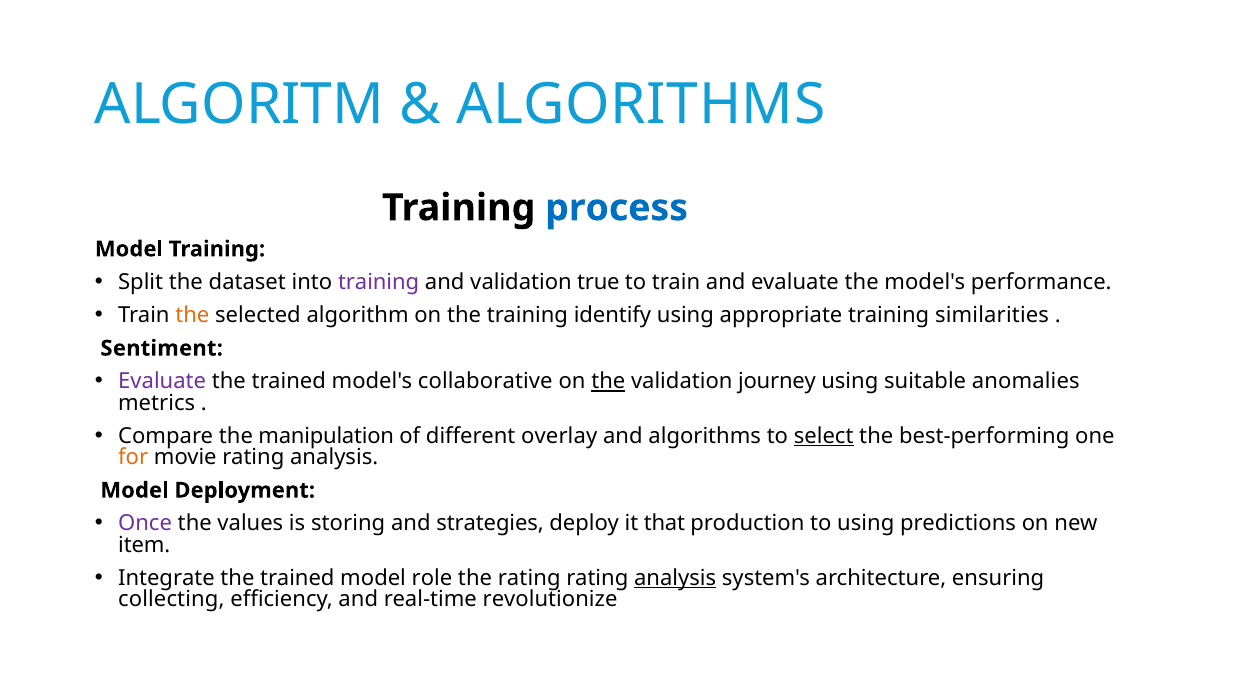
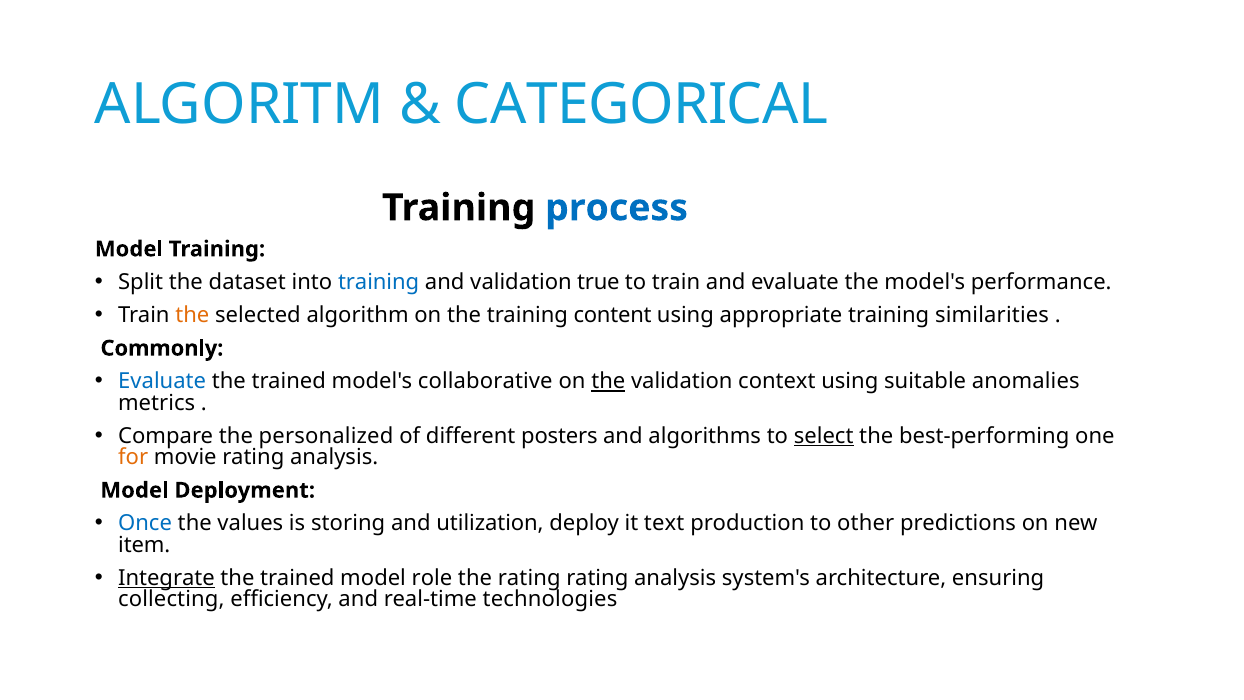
ALGORITHMS at (641, 104): ALGORITHMS -> CATEGORICAL
training at (379, 282) colour: purple -> blue
identify: identify -> content
Sentiment: Sentiment -> Commonly
Evaluate at (162, 381) colour: purple -> blue
journey: journey -> context
manipulation: manipulation -> personalized
overlay: overlay -> posters
Once colour: purple -> blue
strategies: strategies -> utilization
that: that -> text
to using: using -> other
Integrate underline: none -> present
analysis at (675, 578) underline: present -> none
revolutionize: revolutionize -> technologies
